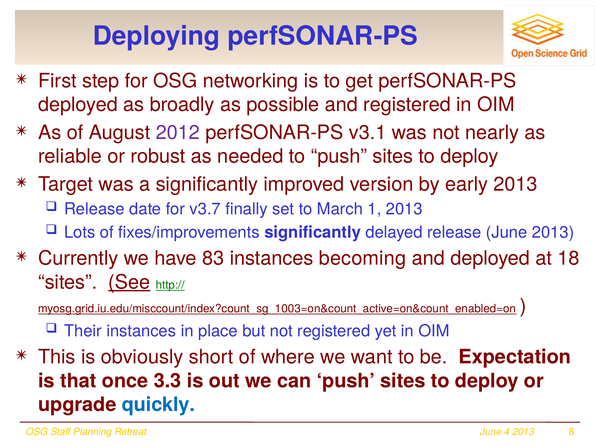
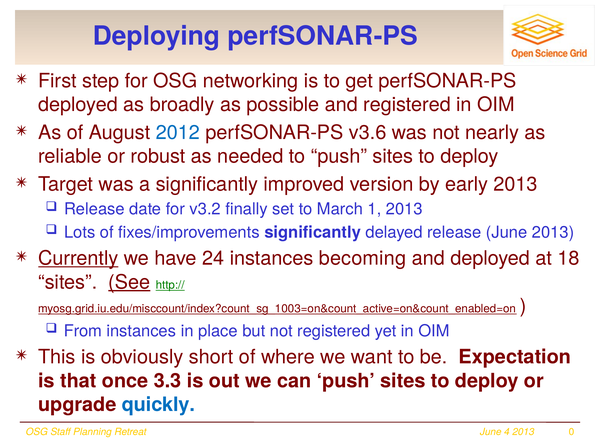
2012 colour: purple -> blue
v3.1: v3.1 -> v3.6
v3.7: v3.7 -> v3.2
Currently underline: none -> present
83: 83 -> 24
Their: Their -> From
8: 8 -> 0
